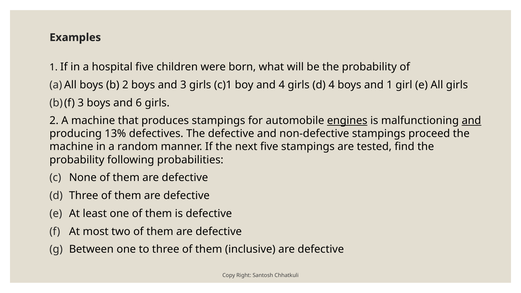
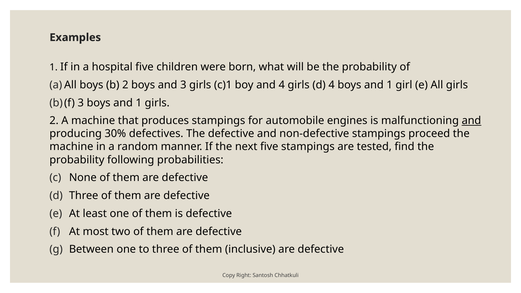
3 boys and 6: 6 -> 1
engines underline: present -> none
13%: 13% -> 30%
